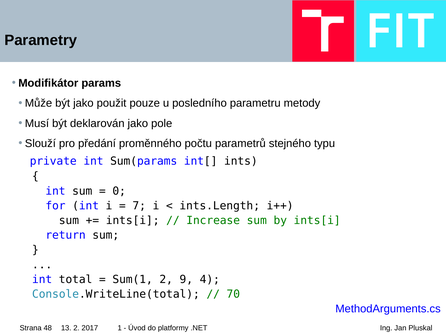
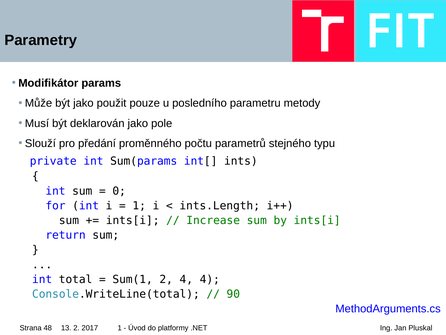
7 at (139, 205): 7 -> 1
2 9: 9 -> 4
70: 70 -> 90
